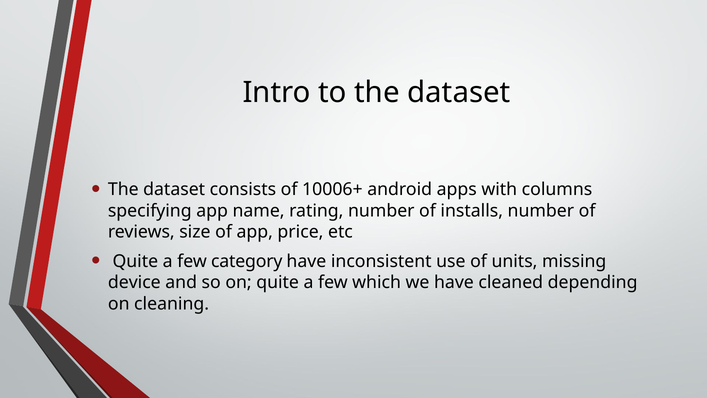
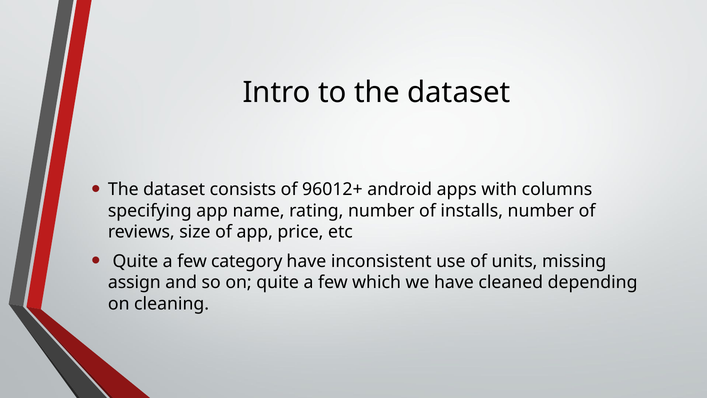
10006+: 10006+ -> 96012+
device: device -> assign
